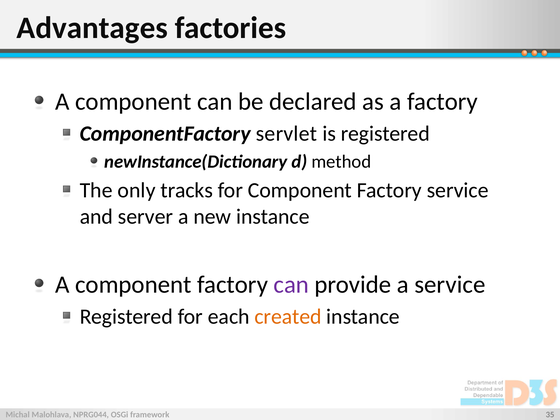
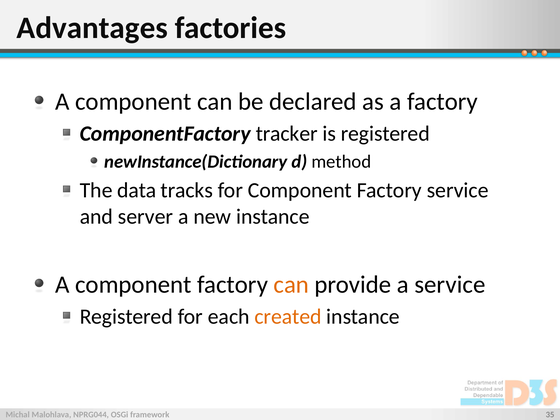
servlet: servlet -> tracker
only: only -> data
can at (291, 285) colour: purple -> orange
